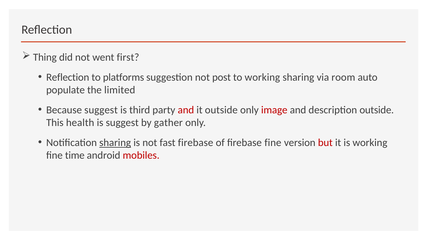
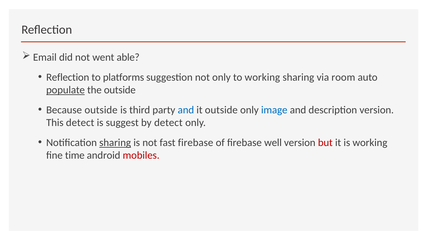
Thing: Thing -> Email
first: first -> able
not post: post -> only
populate underline: none -> present
the limited: limited -> outside
Because suggest: suggest -> outside
and at (186, 110) colour: red -> blue
image colour: red -> blue
description outside: outside -> version
This health: health -> detect
by gather: gather -> detect
firebase fine: fine -> well
